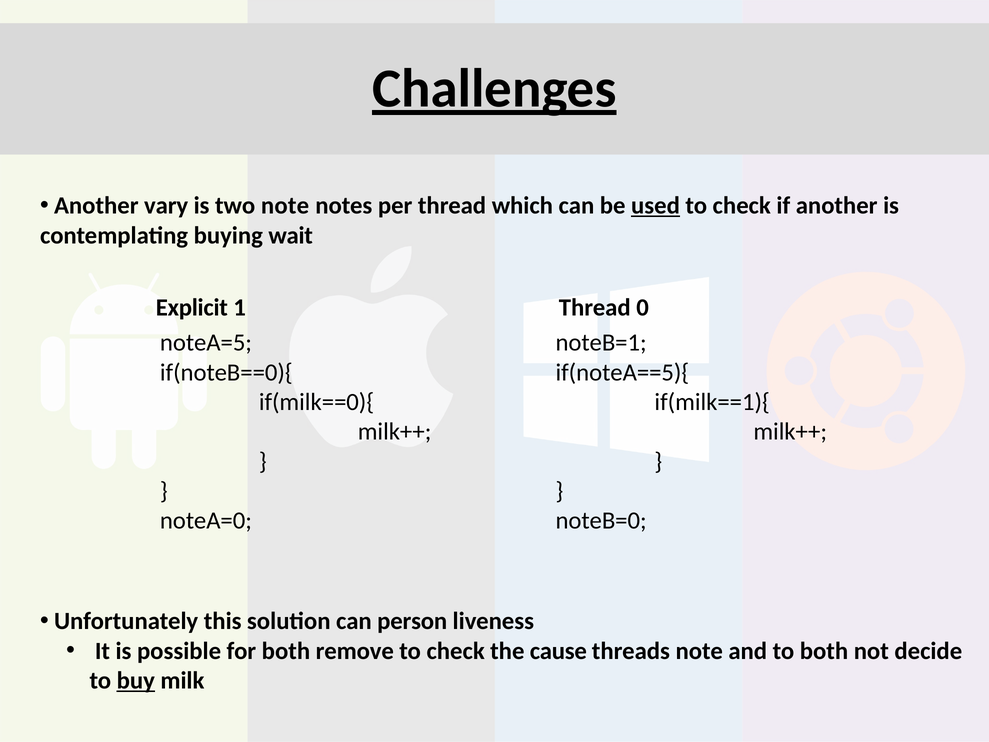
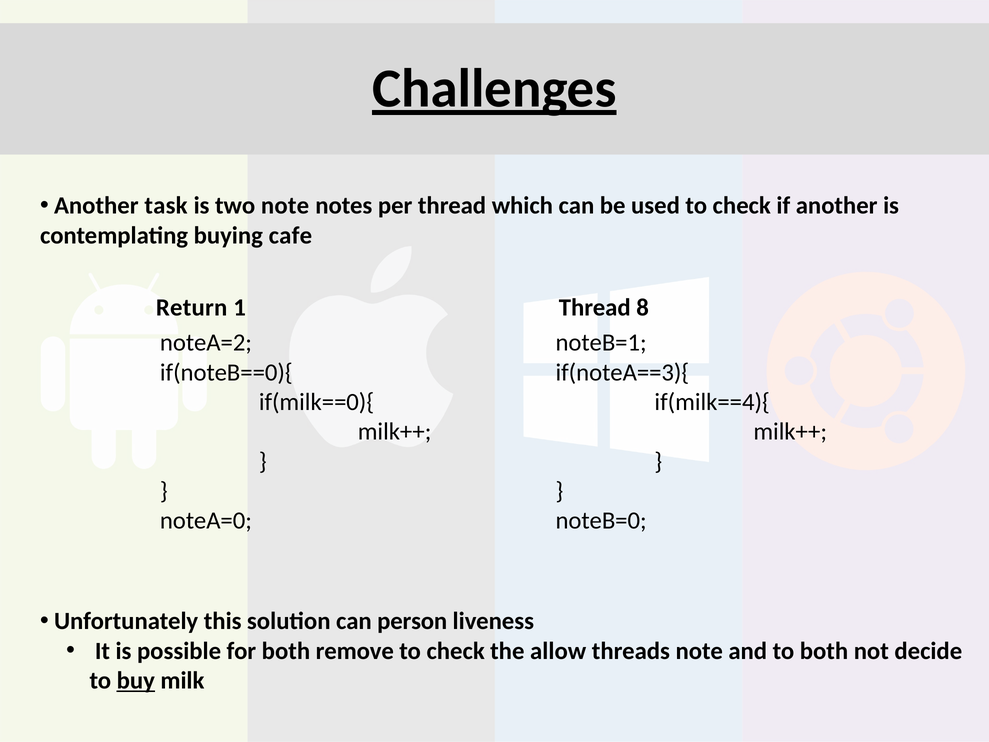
vary: vary -> task
used underline: present -> none
wait: wait -> cafe
Explicit: Explicit -> Return
0: 0 -> 8
noteA=5: noteA=5 -> noteA=2
if(noteA==5){: if(noteA==5){ -> if(noteA==3){
if(milk==1){: if(milk==1){ -> if(milk==4){
cause: cause -> allow
